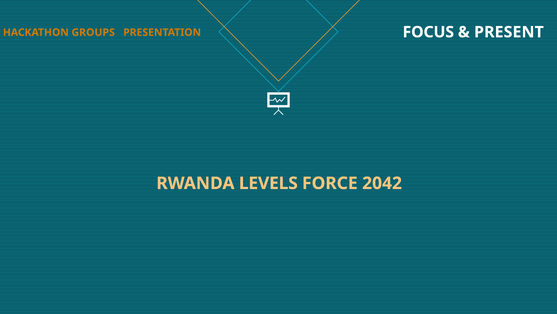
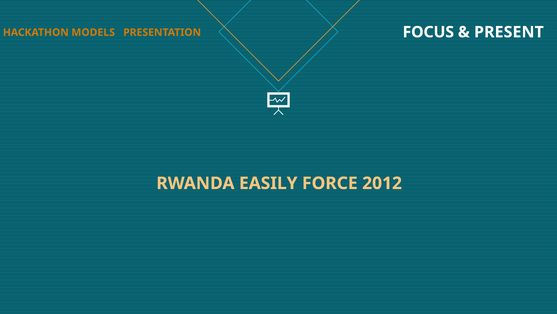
GROUPS: GROUPS -> MODELS
LEVELS: LEVELS -> EASILY
2042: 2042 -> 2012
